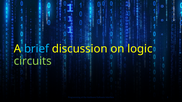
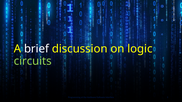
brief colour: light blue -> white
